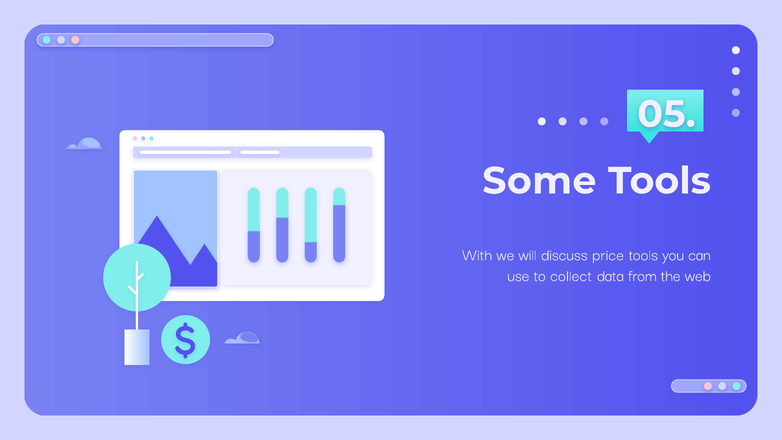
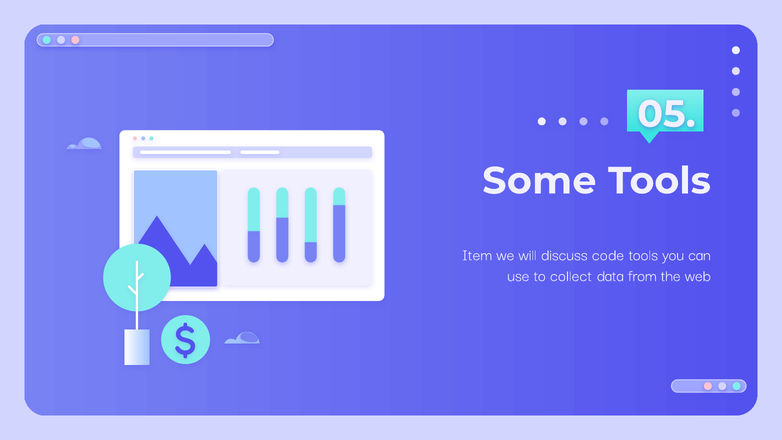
With: With -> Item
price: price -> code
